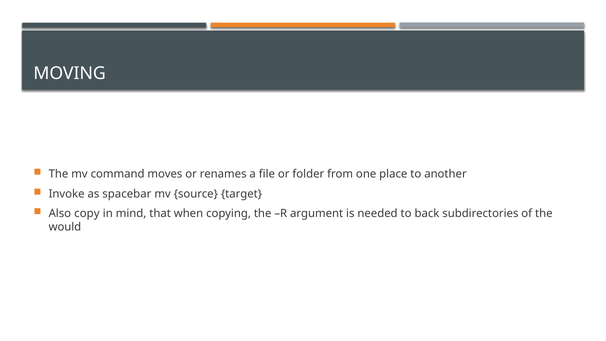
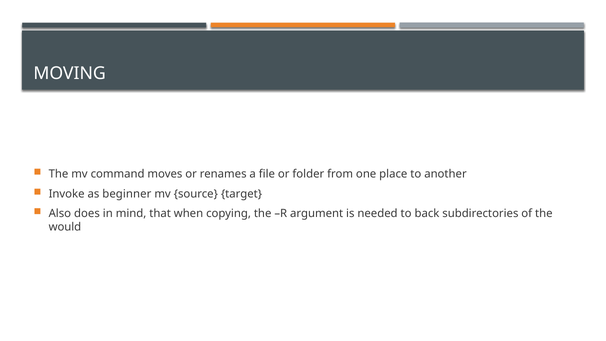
spacebar: spacebar -> beginner
copy: copy -> does
